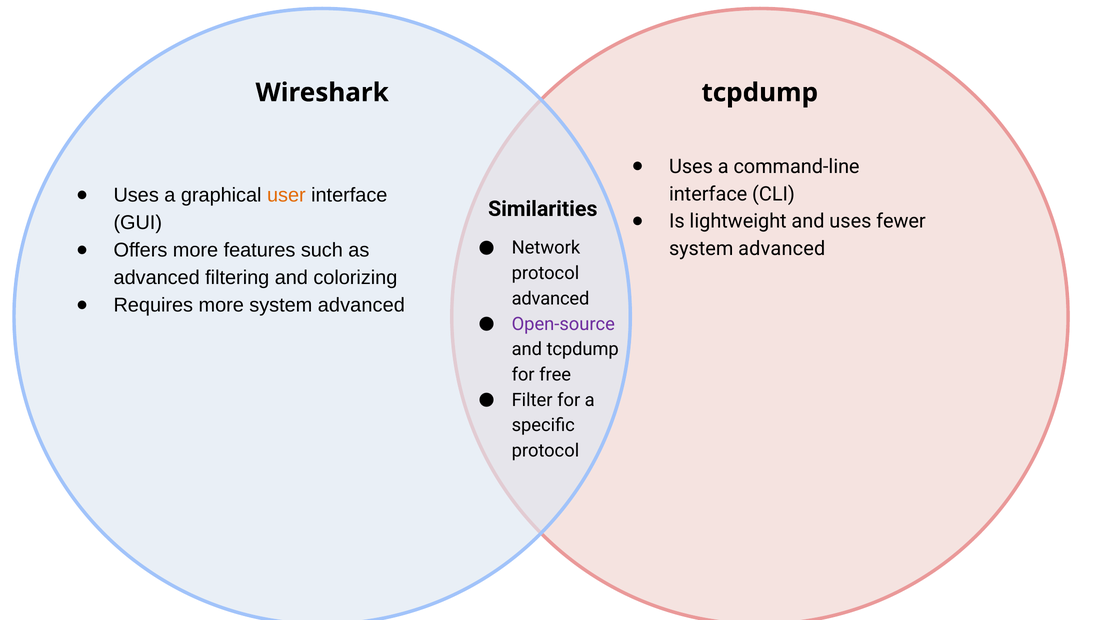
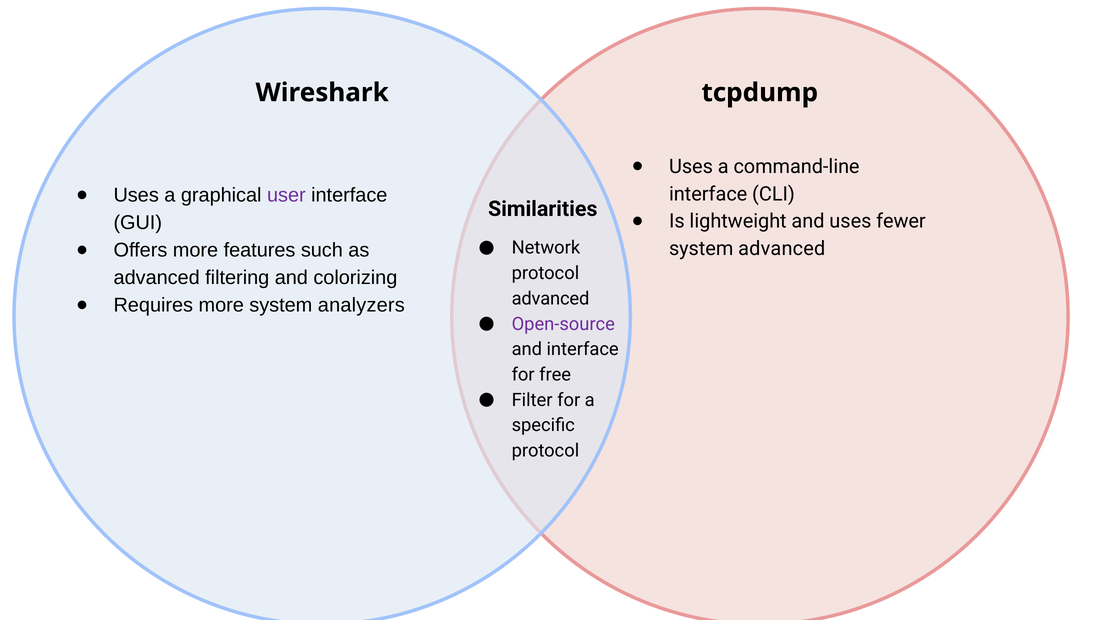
user colour: orange -> purple
more system advanced: advanced -> analyzers
and tcpdump: tcpdump -> interface
